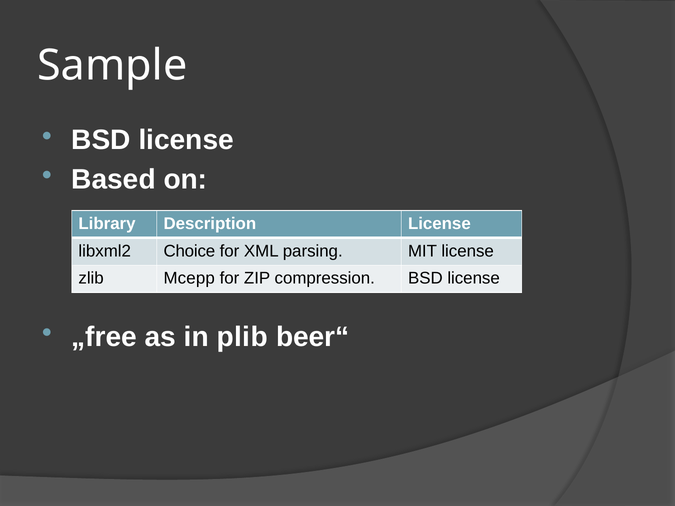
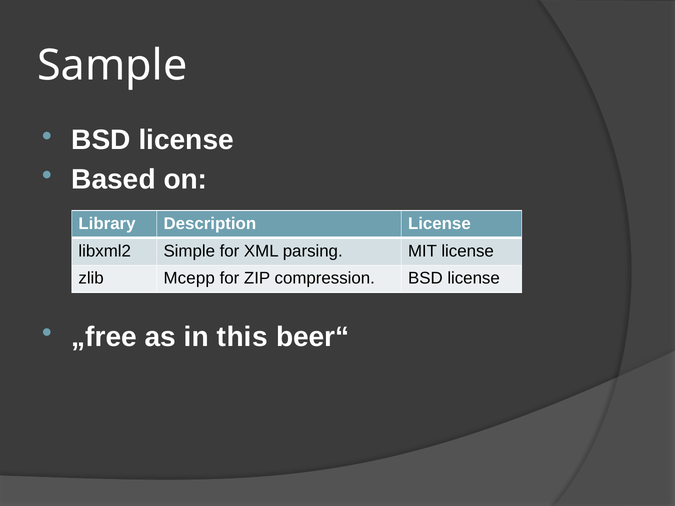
Choice: Choice -> Simple
plib: plib -> this
